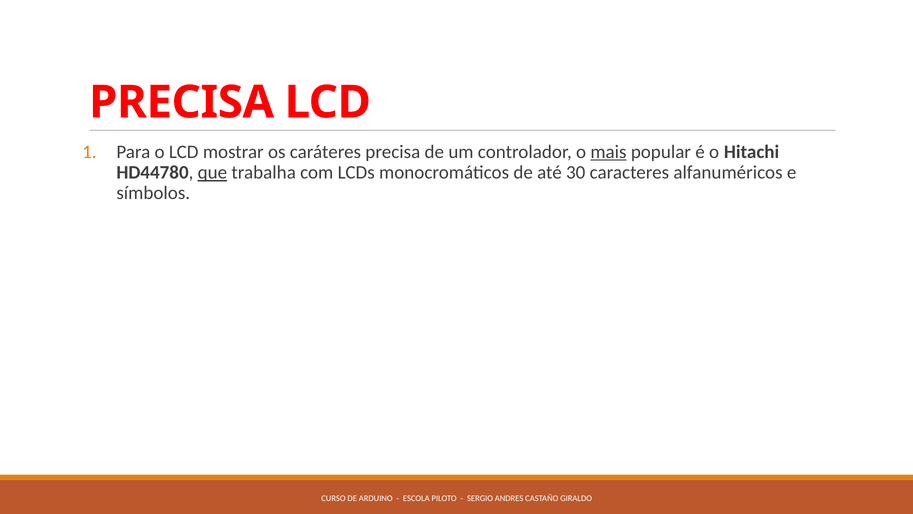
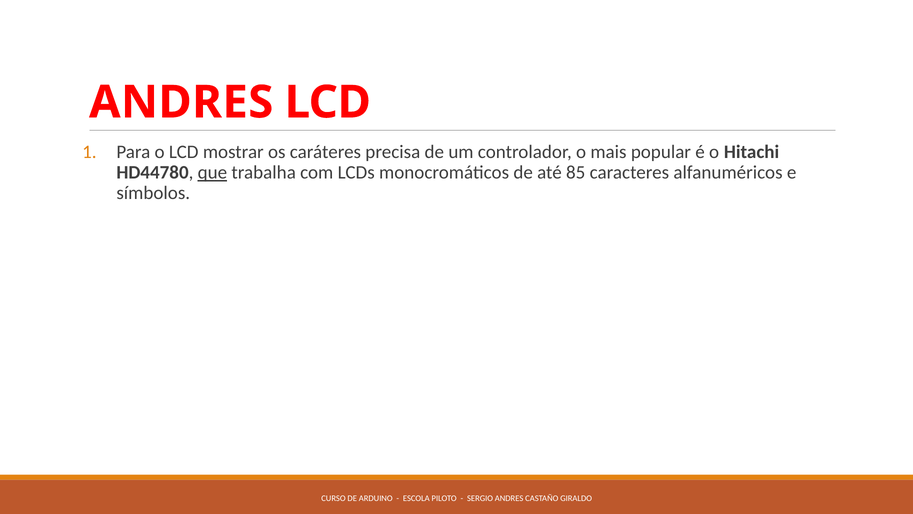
PRECISA at (182, 102): PRECISA -> ANDRES
mais underline: present -> none
30: 30 -> 85
